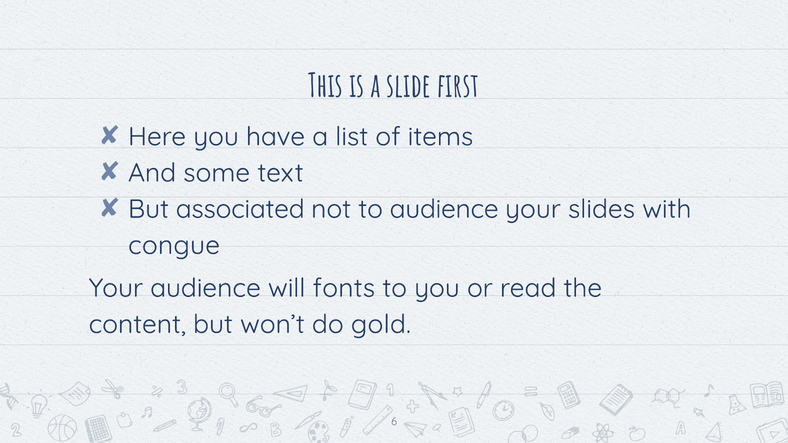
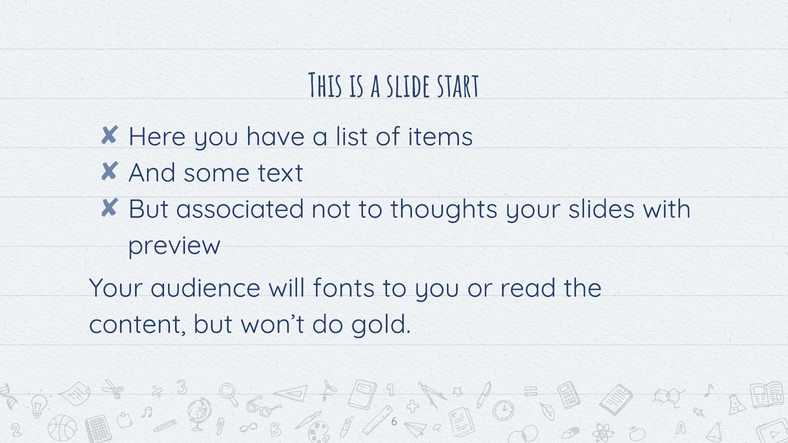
first: first -> start
to audience: audience -> thoughts
congue: congue -> preview
